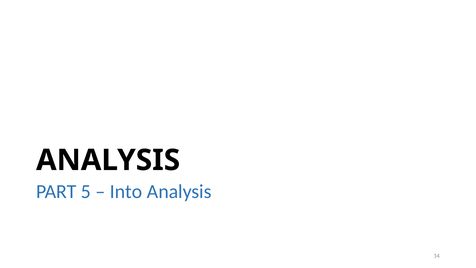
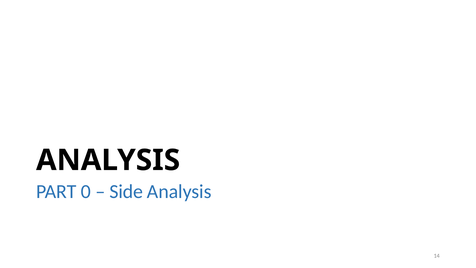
5: 5 -> 0
Into: Into -> Side
